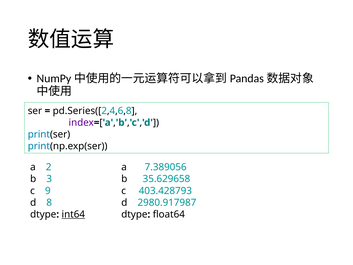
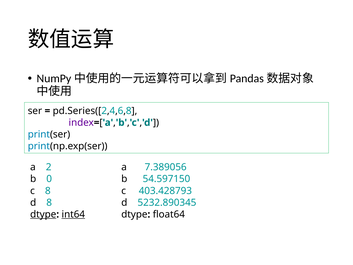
3: 3 -> 0
35.629658: 35.629658 -> 54.597150
c 9: 9 -> 8
2980.917987: 2980.917987 -> 5232.890345
dtype at (43, 214) underline: none -> present
